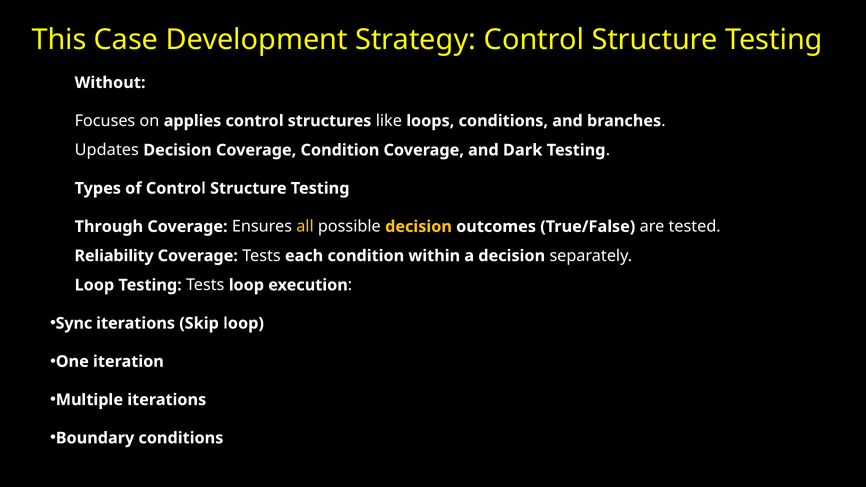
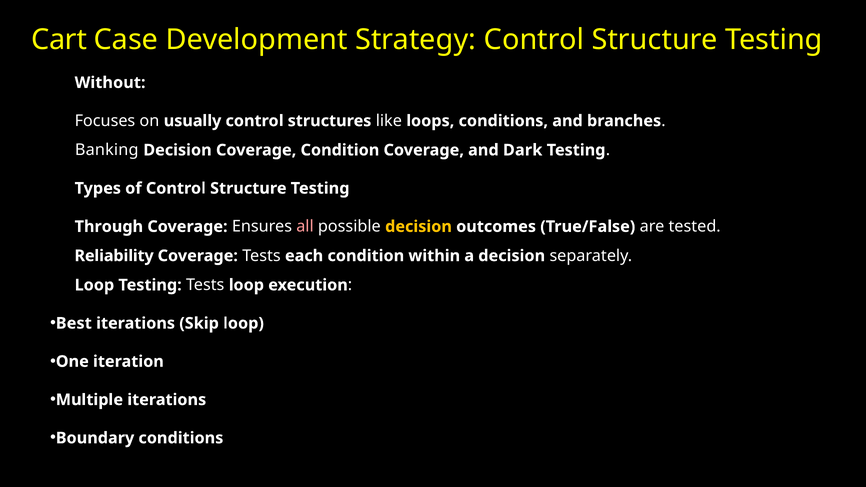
This: This -> Cart
applies: applies -> usually
Updates: Updates -> Banking
all colour: yellow -> pink
Sync: Sync -> Best
